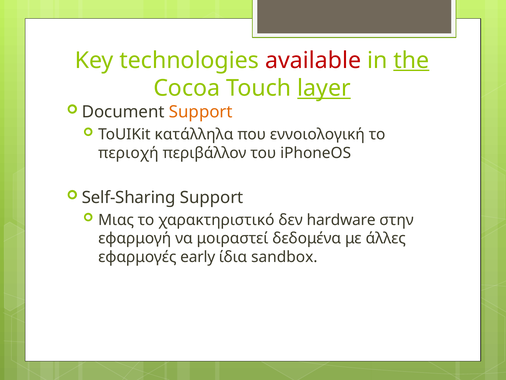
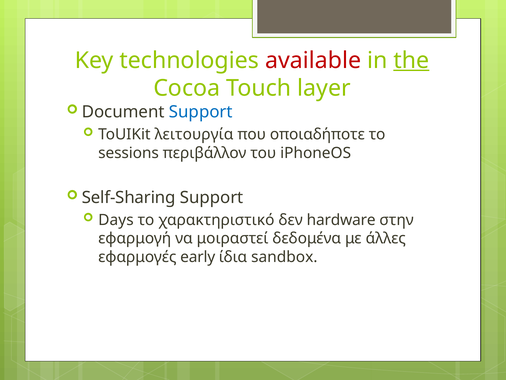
layer underline: present -> none
Support at (201, 112) colour: orange -> blue
κατάλληλα: κατάλληλα -> λειτουργία
εννοιολογική: εννοιολογική -> οποιαδήποτε
περιοχή: περιοχή -> sessions
Μιας: Μιας -> Days
